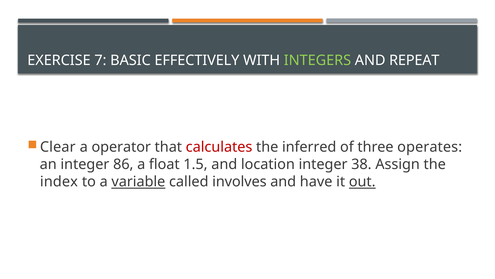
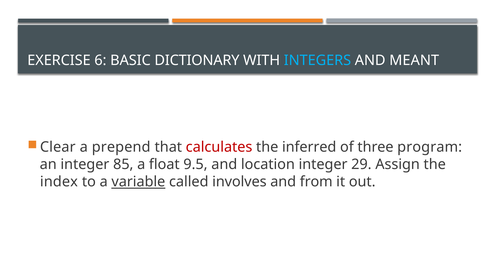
7: 7 -> 6
EFFECTIVELY: EFFECTIVELY -> DICTIONARY
INTEGERS colour: light green -> light blue
REPEAT: REPEAT -> MEANT
operator: operator -> prepend
operates: operates -> program
86: 86 -> 85
1.5: 1.5 -> 9.5
38: 38 -> 29
have: have -> from
out underline: present -> none
